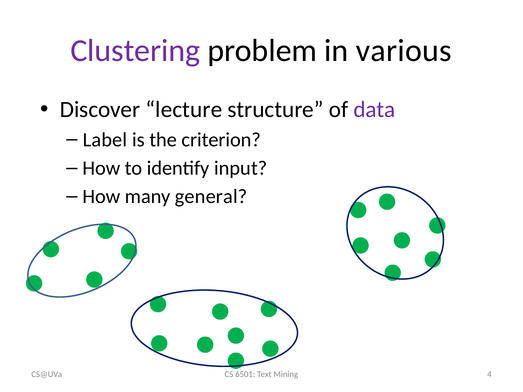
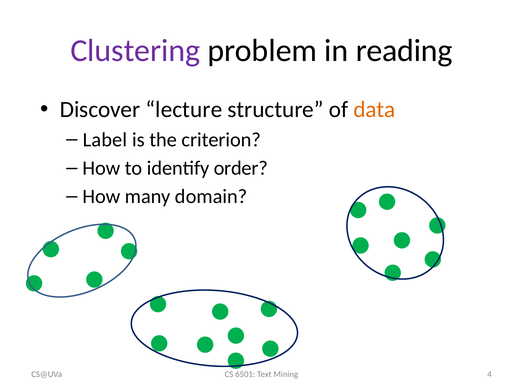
various: various -> reading
data colour: purple -> orange
input: input -> order
general: general -> domain
